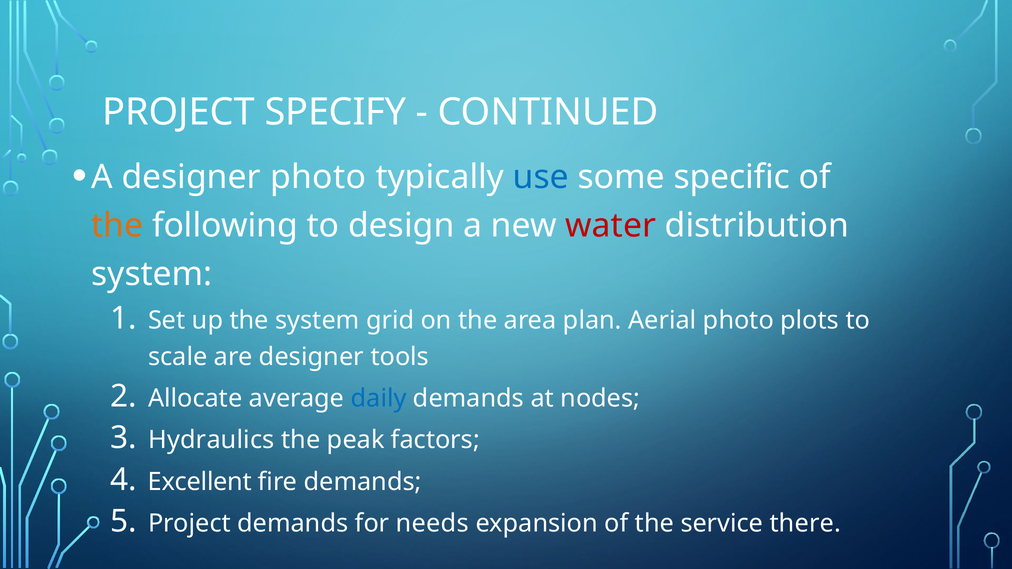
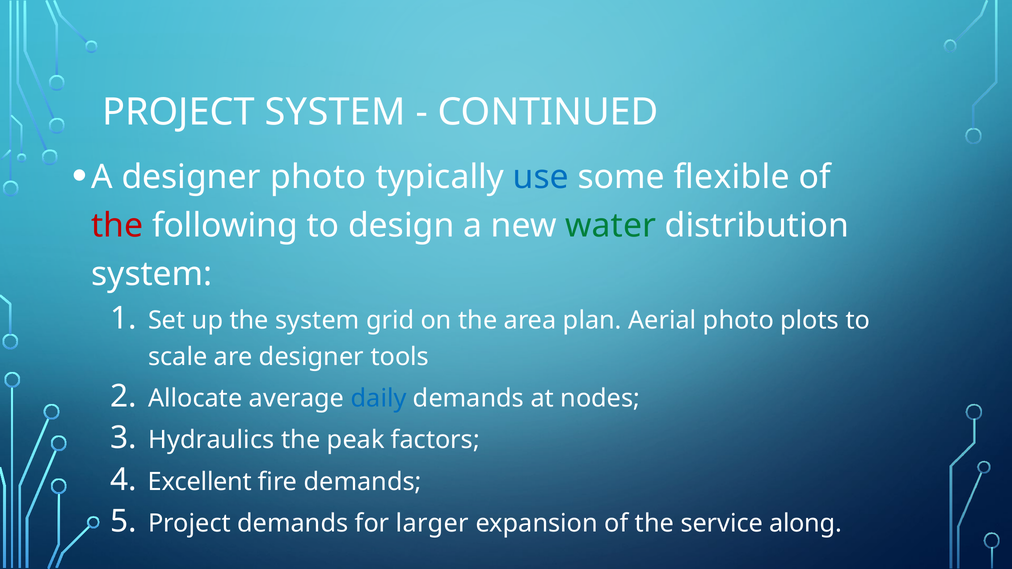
PROJECT SPECIFY: SPECIFY -> SYSTEM
specific: specific -> flexible
the at (117, 226) colour: orange -> red
water colour: red -> green
needs: needs -> larger
there: there -> along
